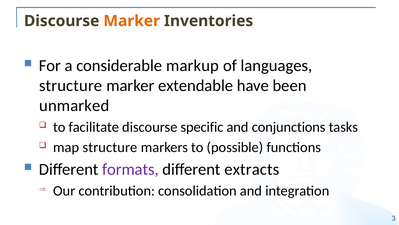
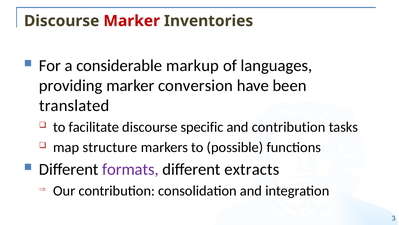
Marker at (132, 21) colour: orange -> red
structure at (71, 85): structure -> providing
extendable: extendable -> conversion
unmarked: unmarked -> translated
and conjunctions: conjunctions -> contribution
